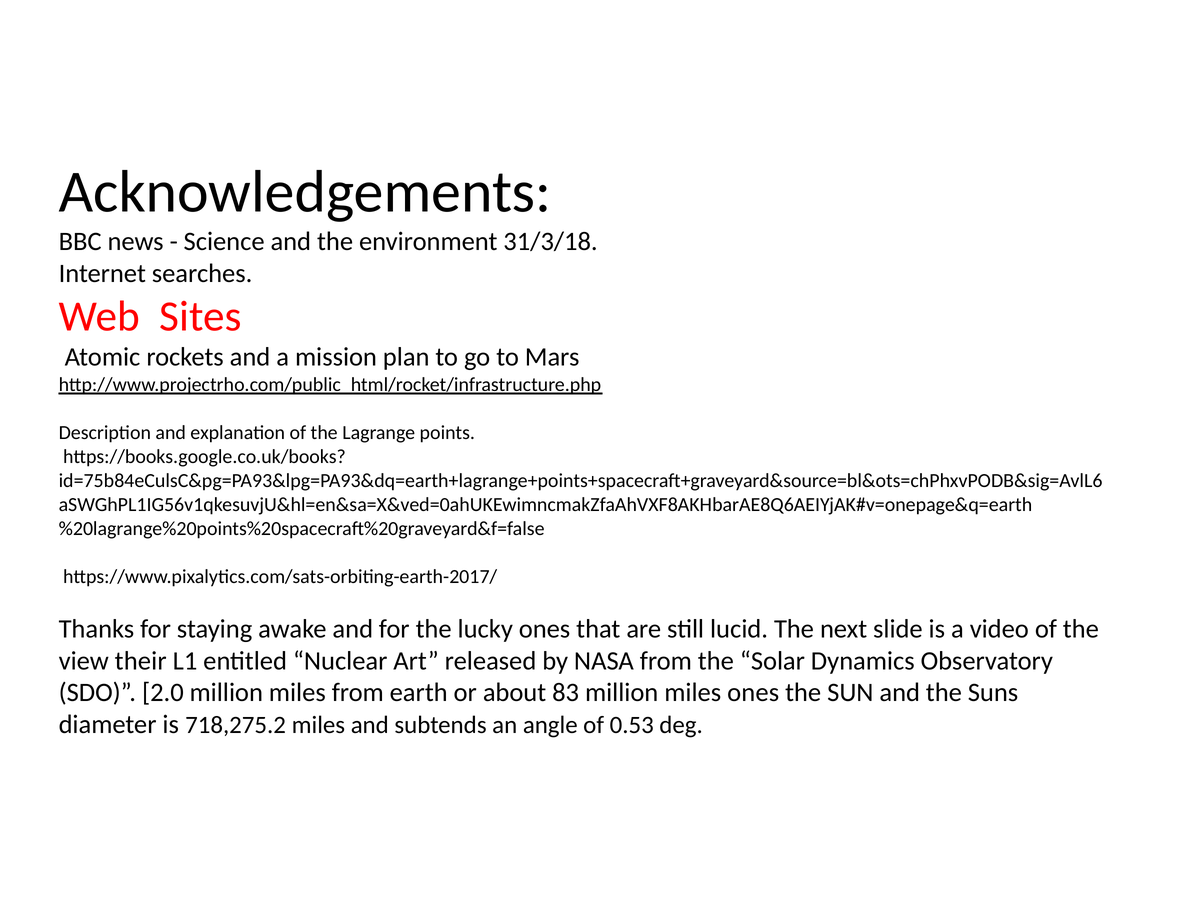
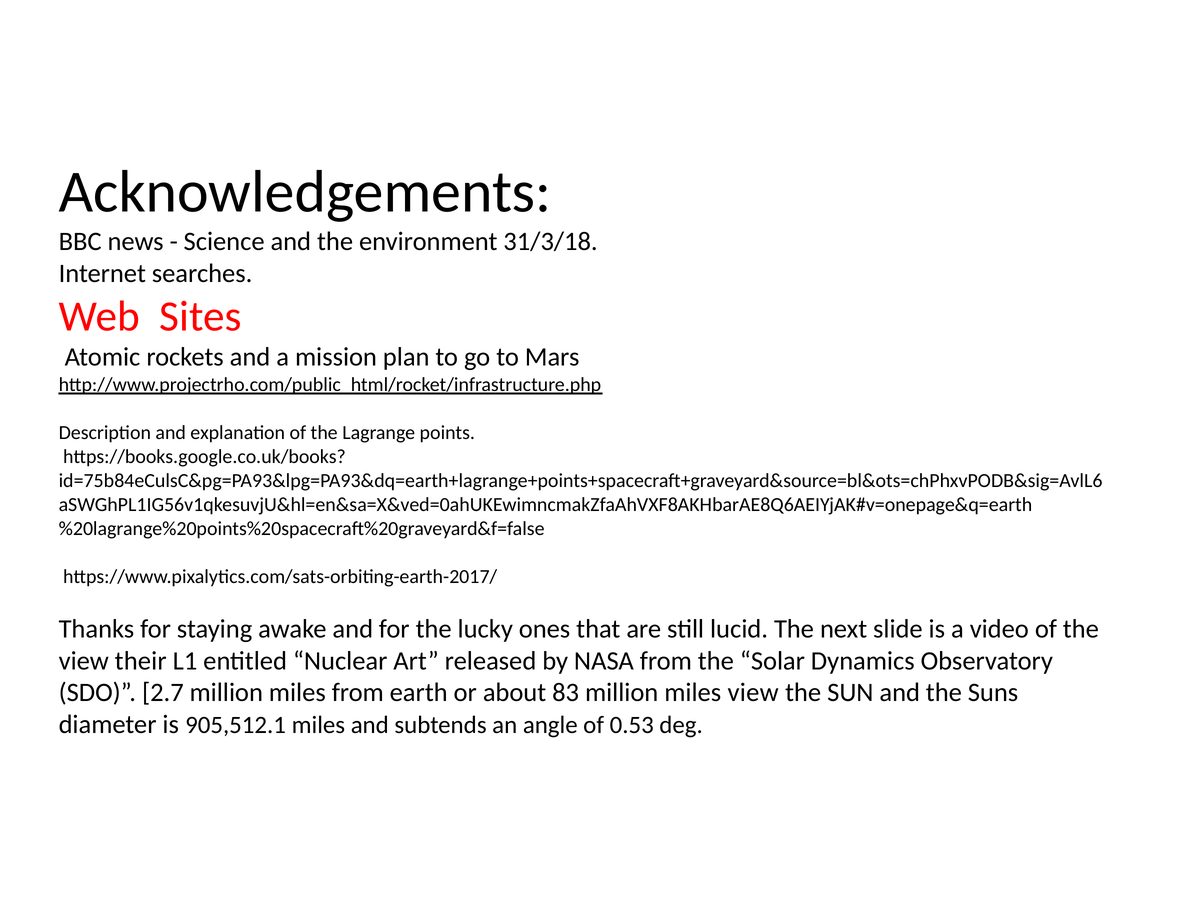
2.0: 2.0 -> 2.7
miles ones: ones -> view
718,275.2: 718,275.2 -> 905,512.1
